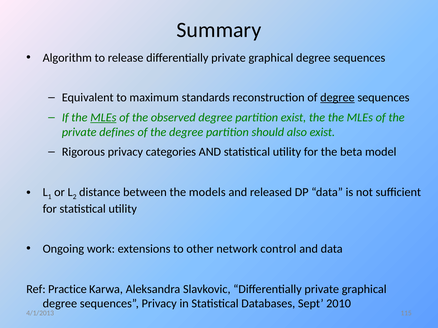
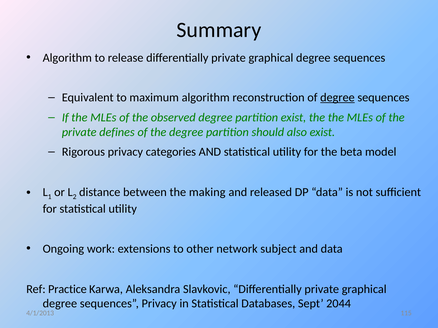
maximum standards: standards -> algorithm
MLEs at (103, 118) underline: present -> none
models: models -> making
control: control -> subject
2010: 2010 -> 2044
